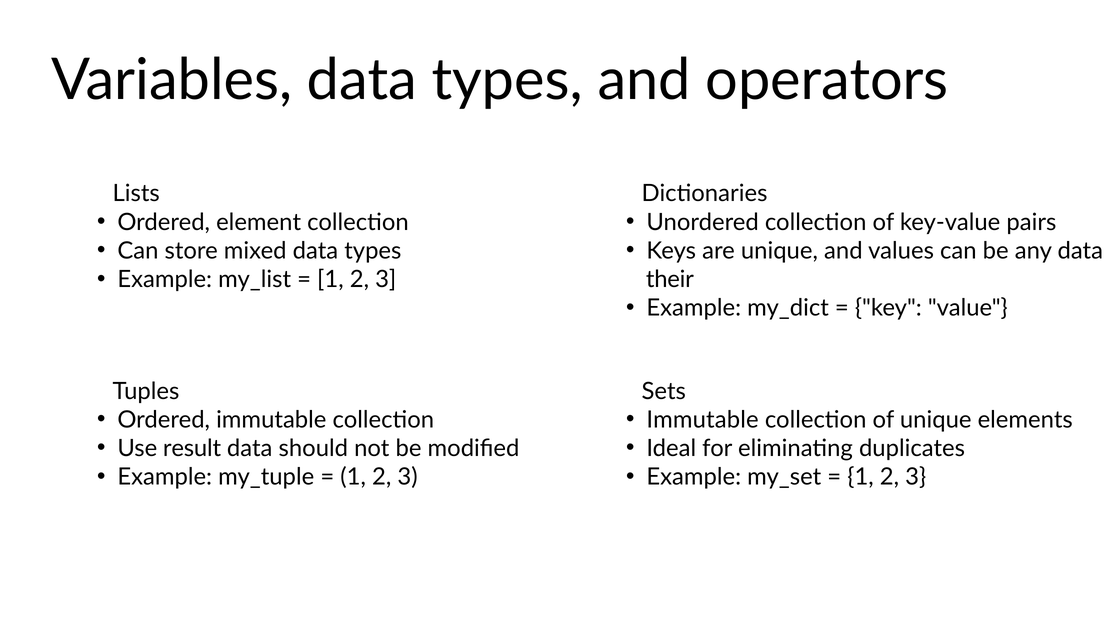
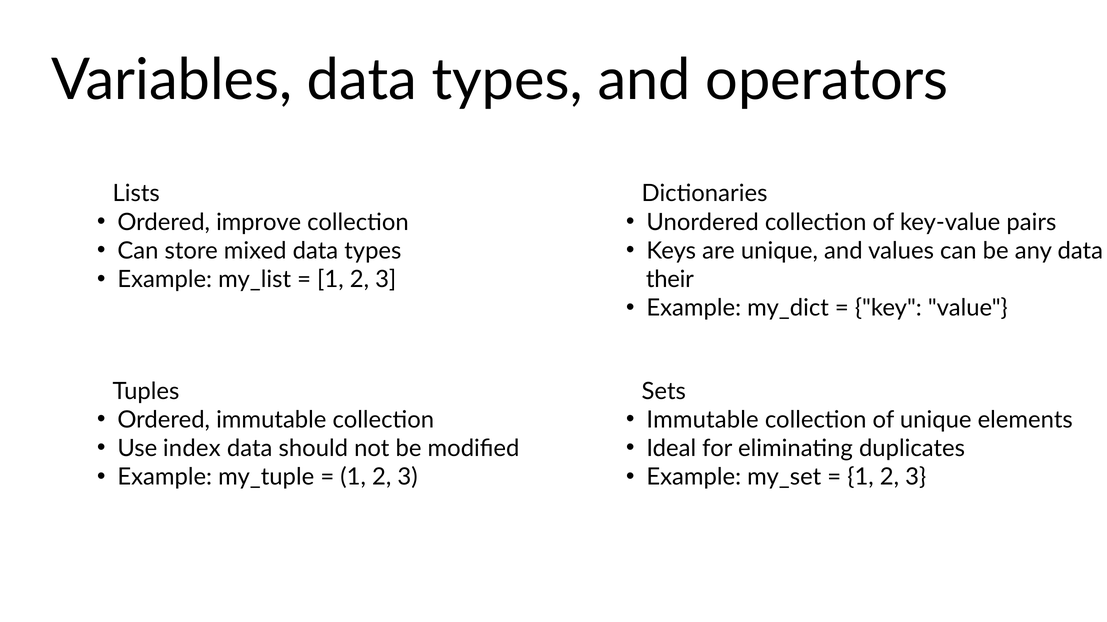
element: element -> improve
result: result -> index
